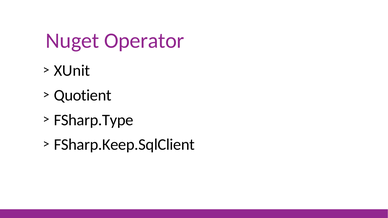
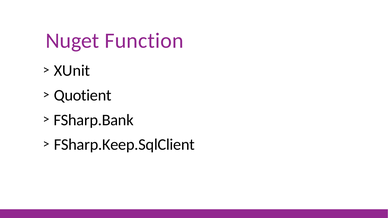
Operator: Operator -> Function
FSharp.Type: FSharp.Type -> FSharp.Bank
